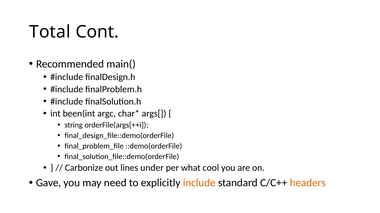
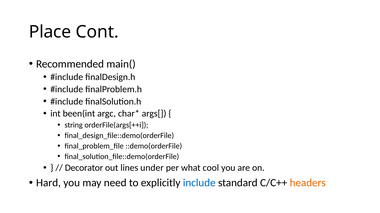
Total: Total -> Place
Carbonize: Carbonize -> Decorator
Gave: Gave -> Hard
include colour: orange -> blue
